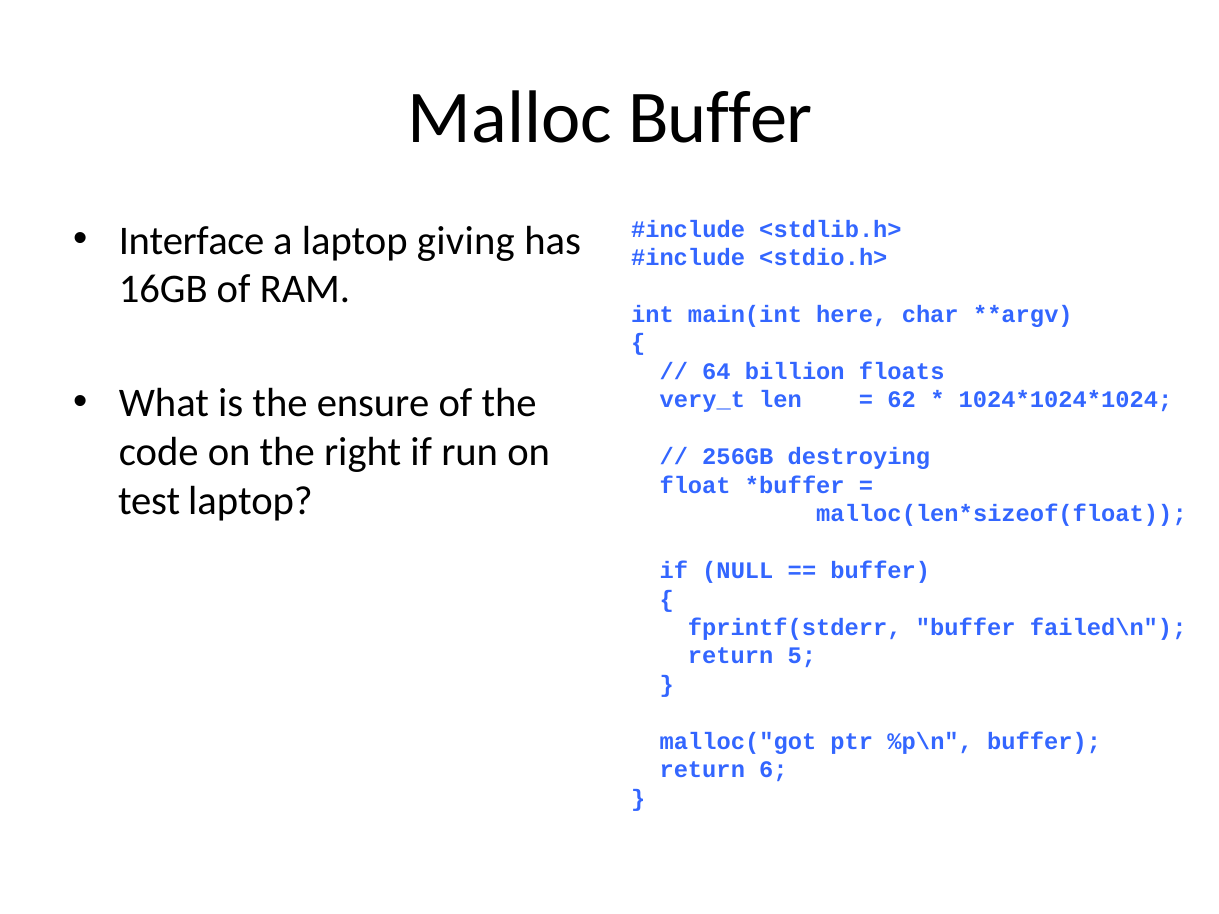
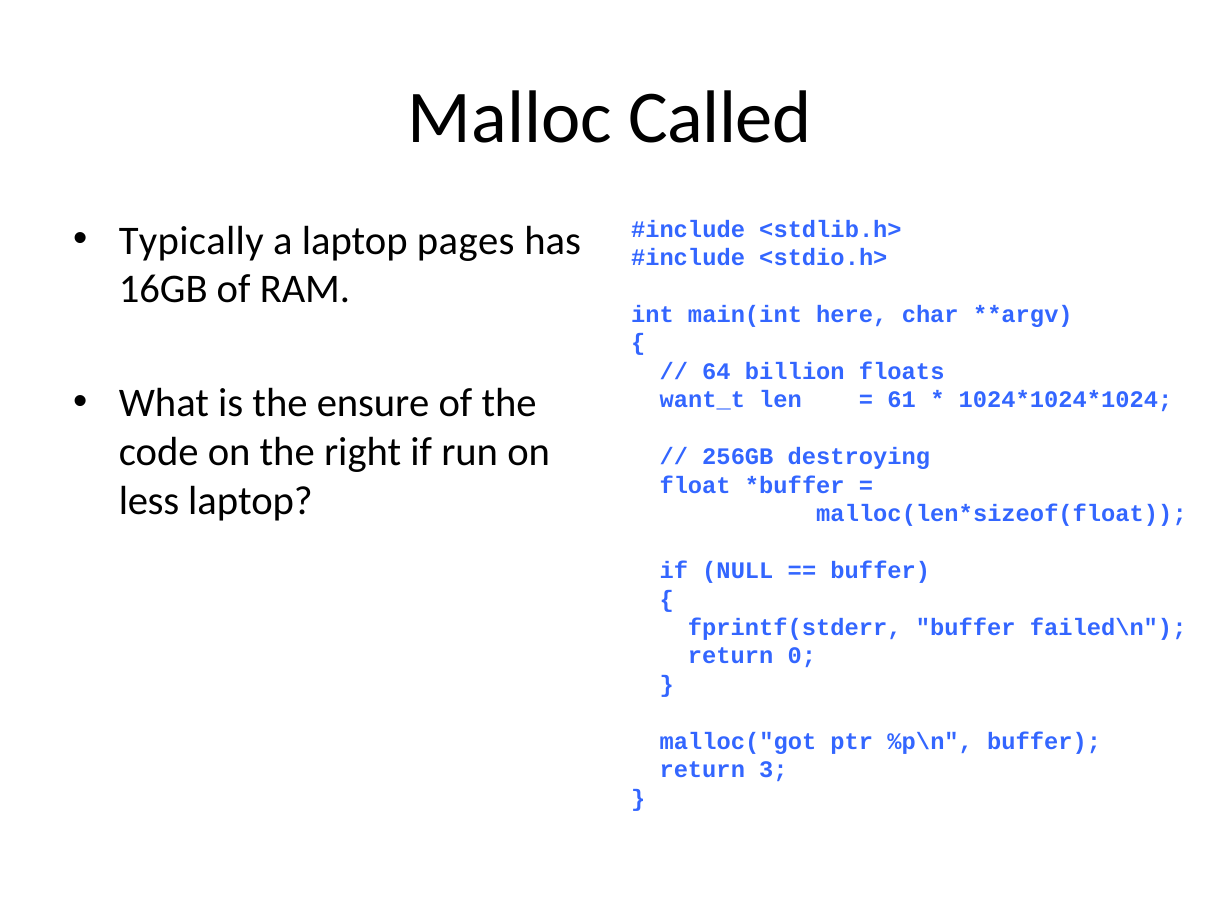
Malloc Buffer: Buffer -> Called
Interface: Interface -> Typically
giving: giving -> pages
very_t: very_t -> want_t
62: 62 -> 61
test: test -> less
5: 5 -> 0
6: 6 -> 3
